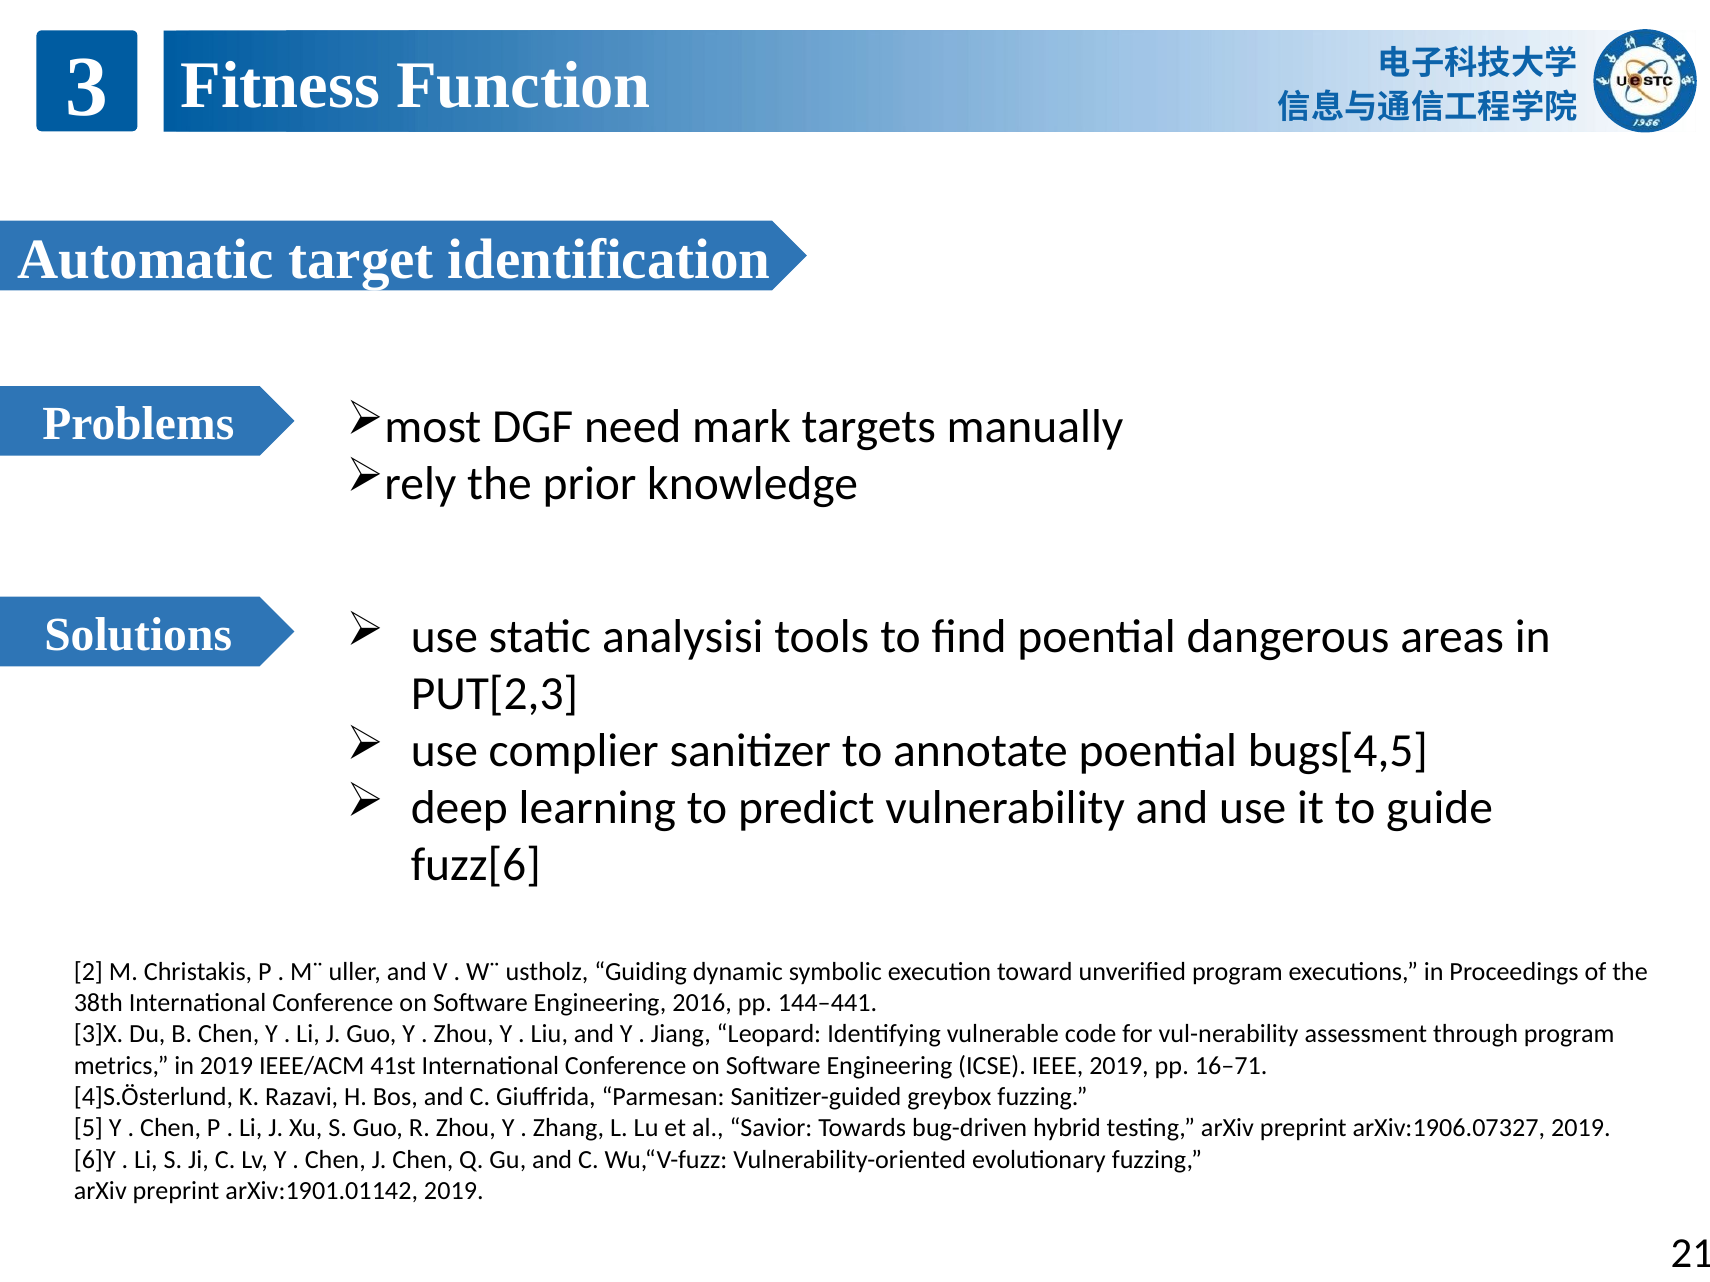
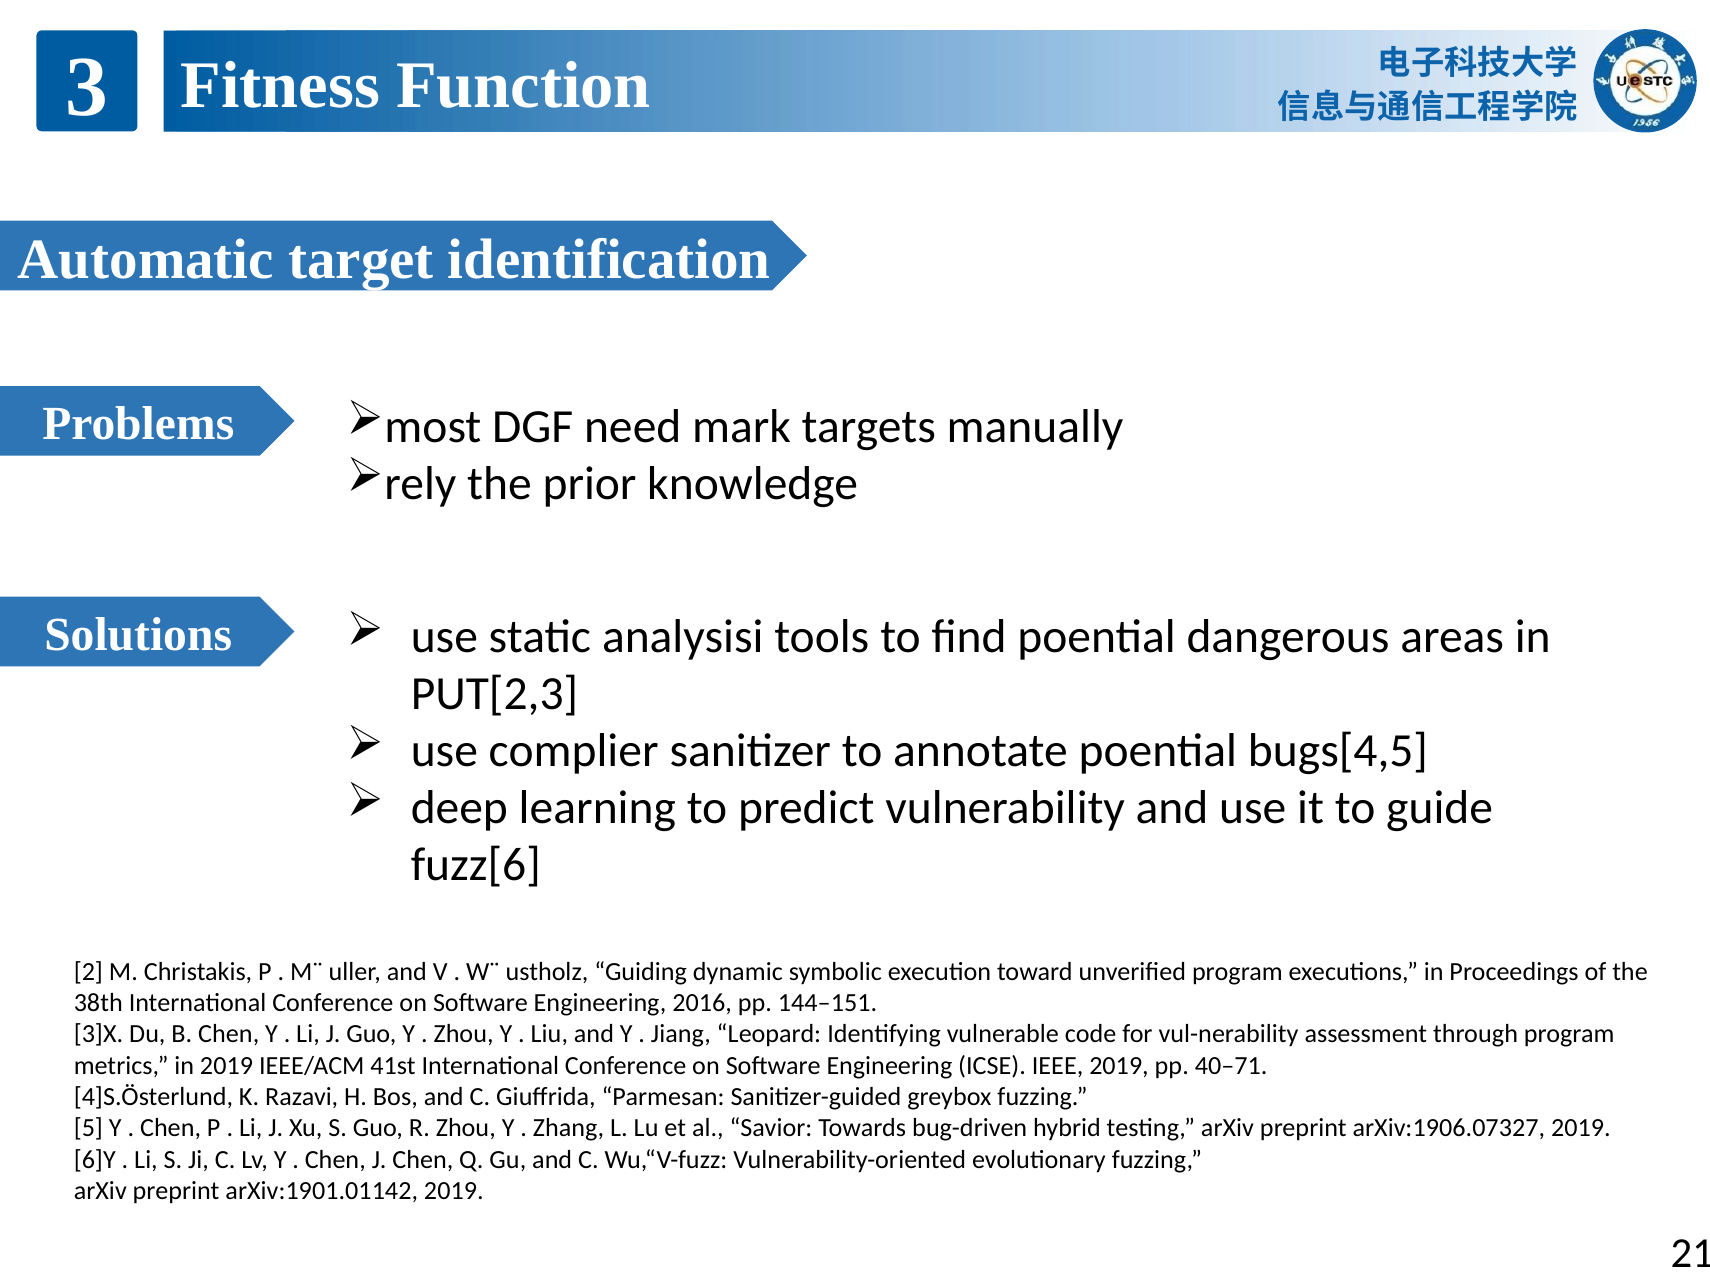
144–441: 144–441 -> 144–151
16–71: 16–71 -> 40–71
